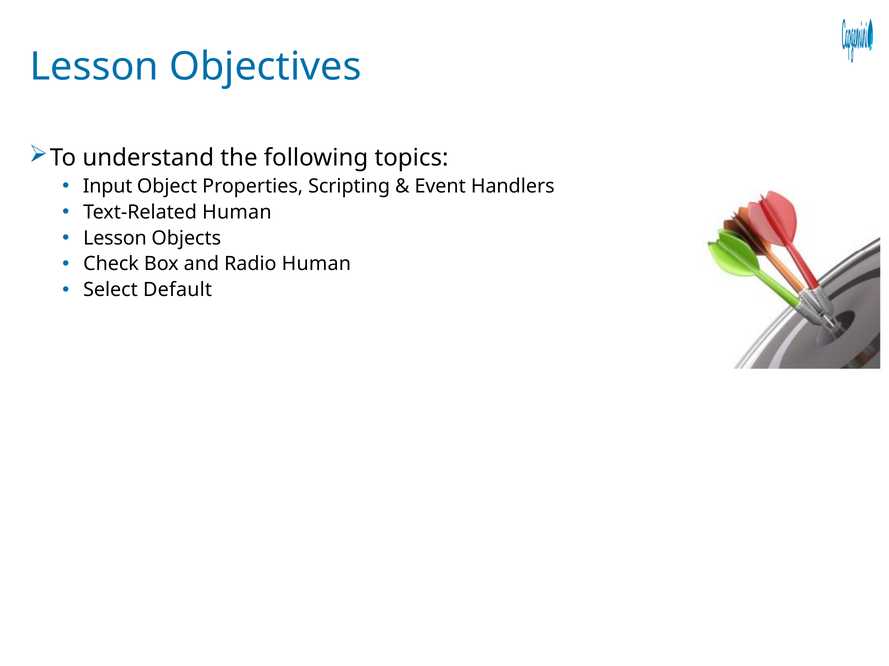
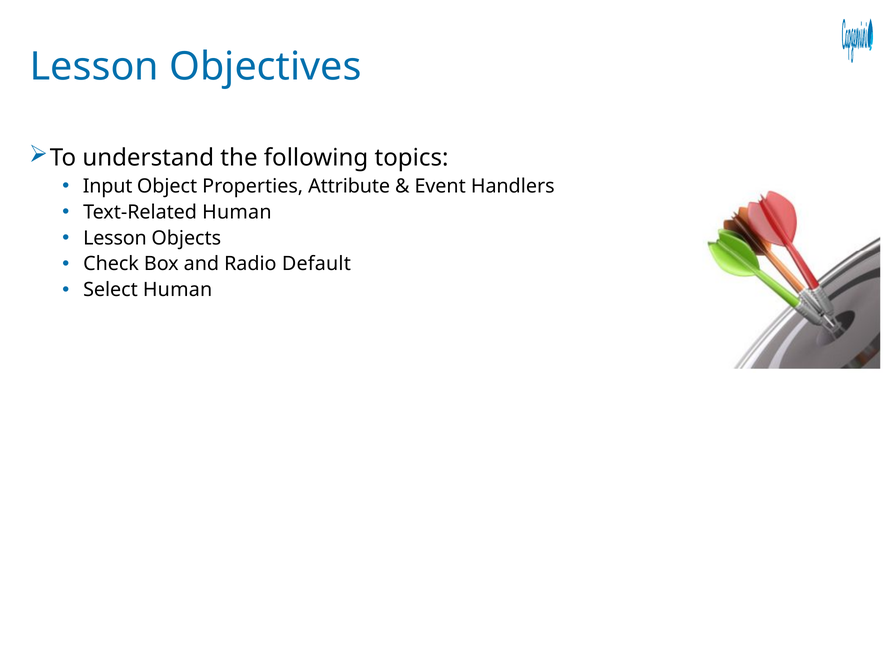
Scripting: Scripting -> Attribute
Radio Human: Human -> Default
Select Default: Default -> Human
